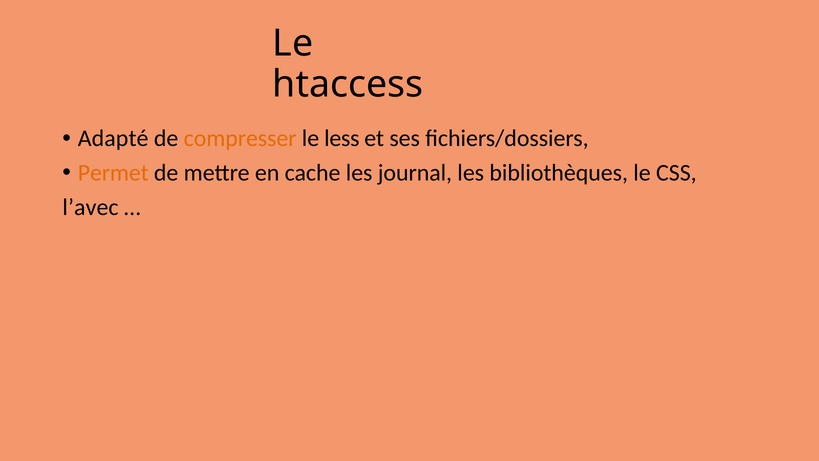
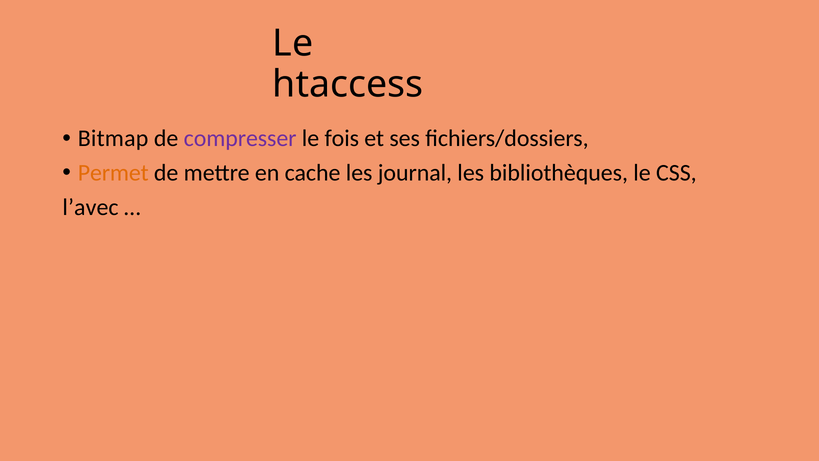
Adapté: Adapté -> Bitmap
compresser colour: orange -> purple
less: less -> fois
